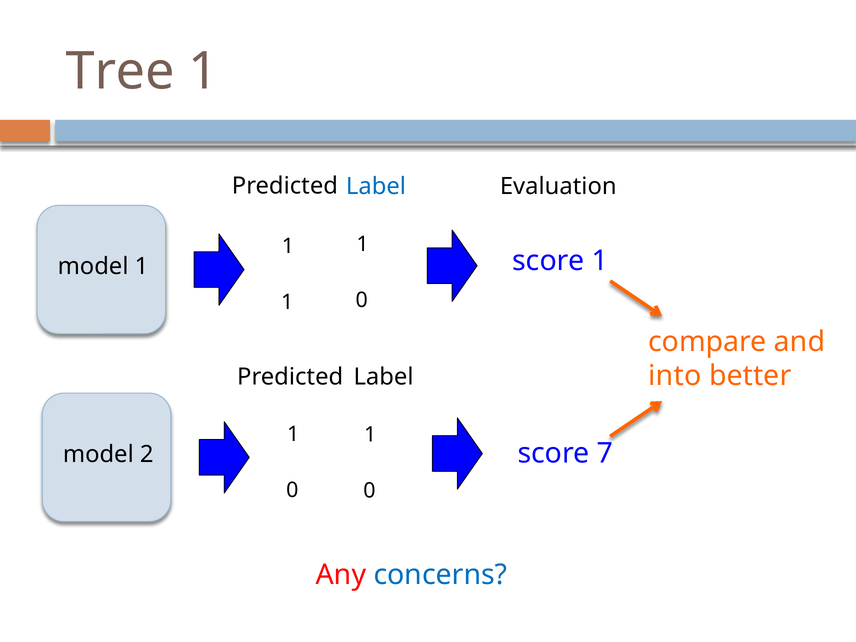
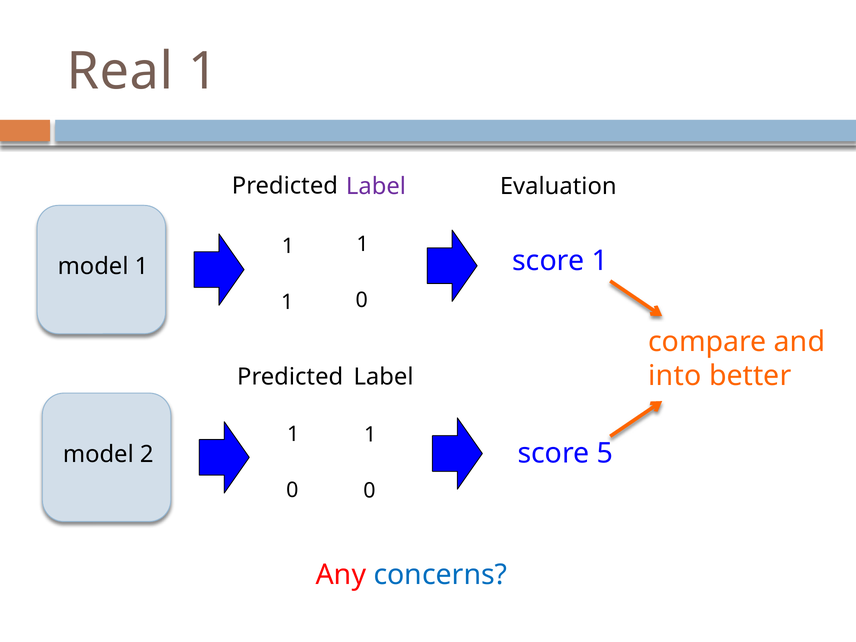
Tree: Tree -> Real
Label at (376, 186) colour: blue -> purple
7: 7 -> 5
